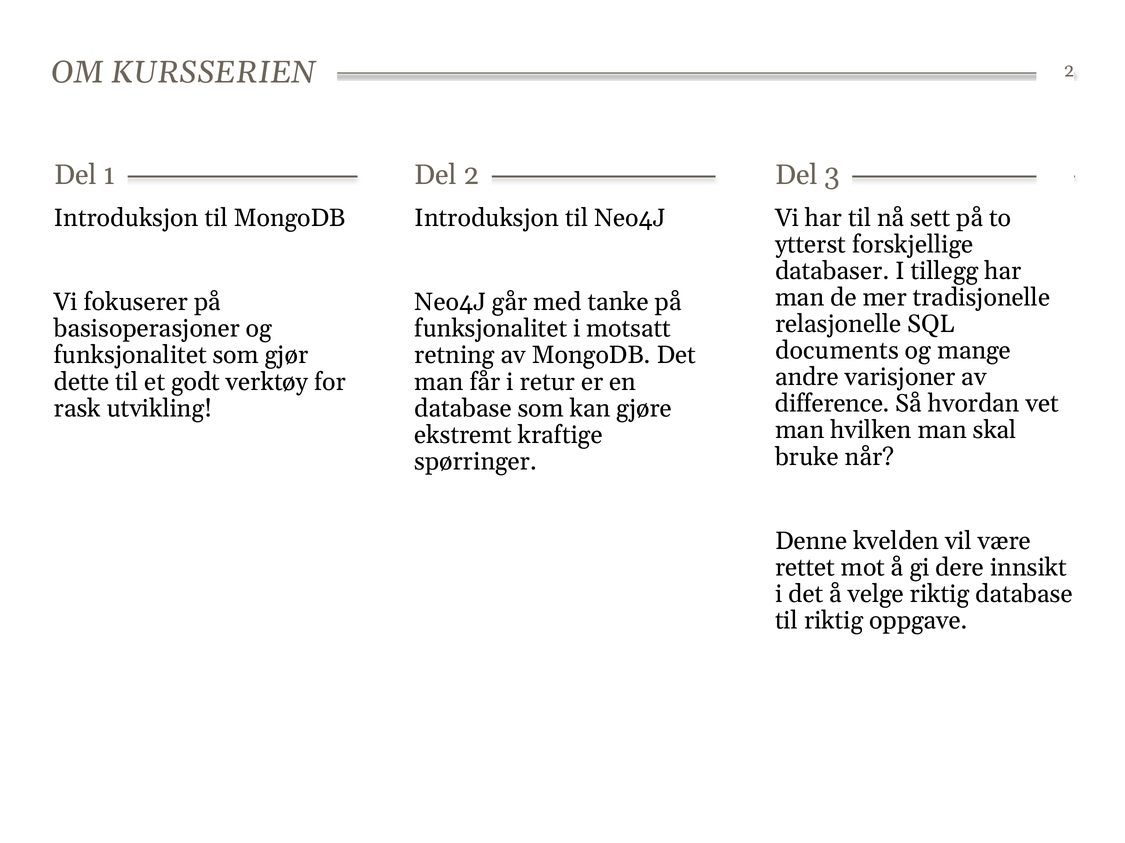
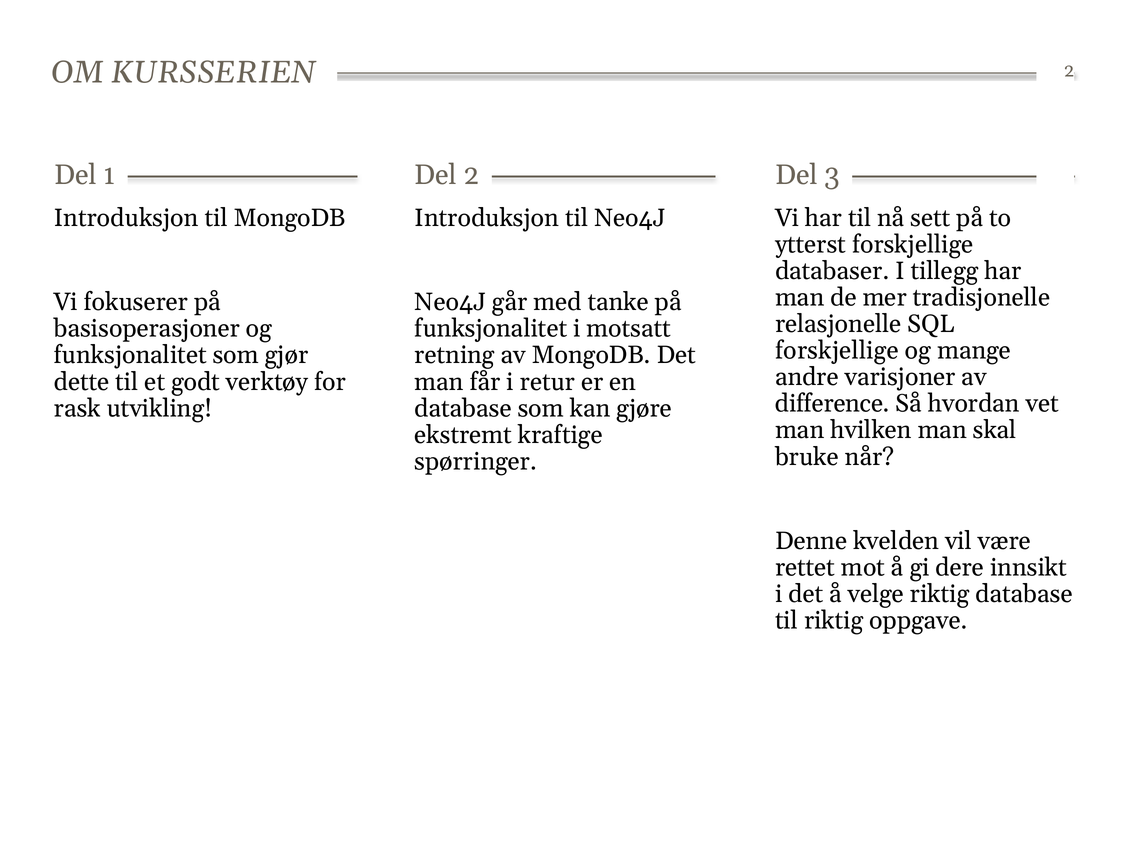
documents at (837, 351): documents -> forskjellige
